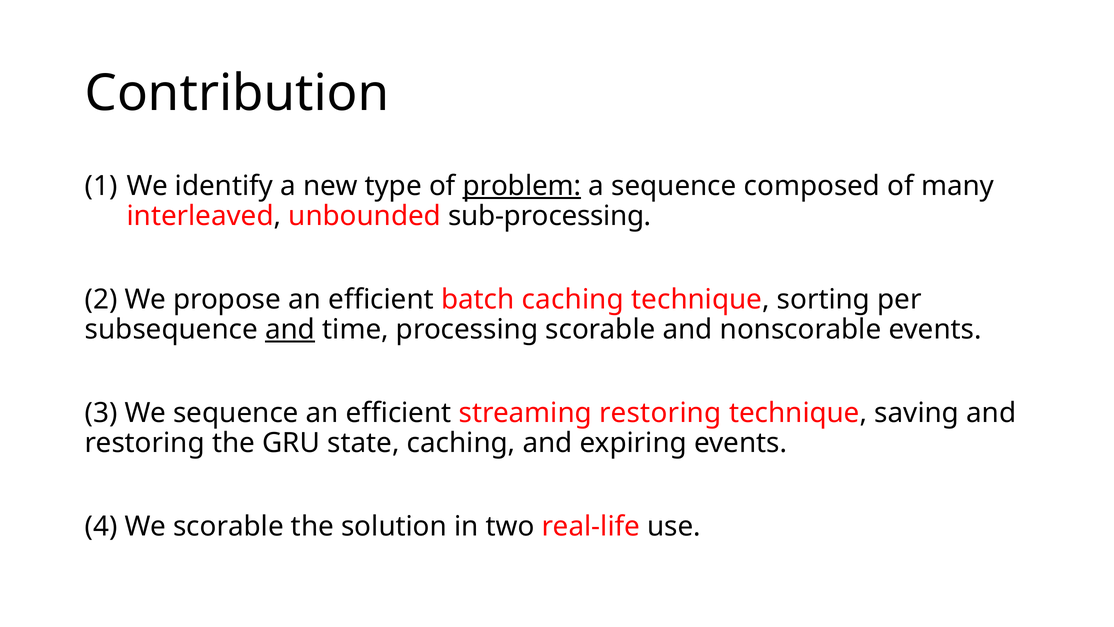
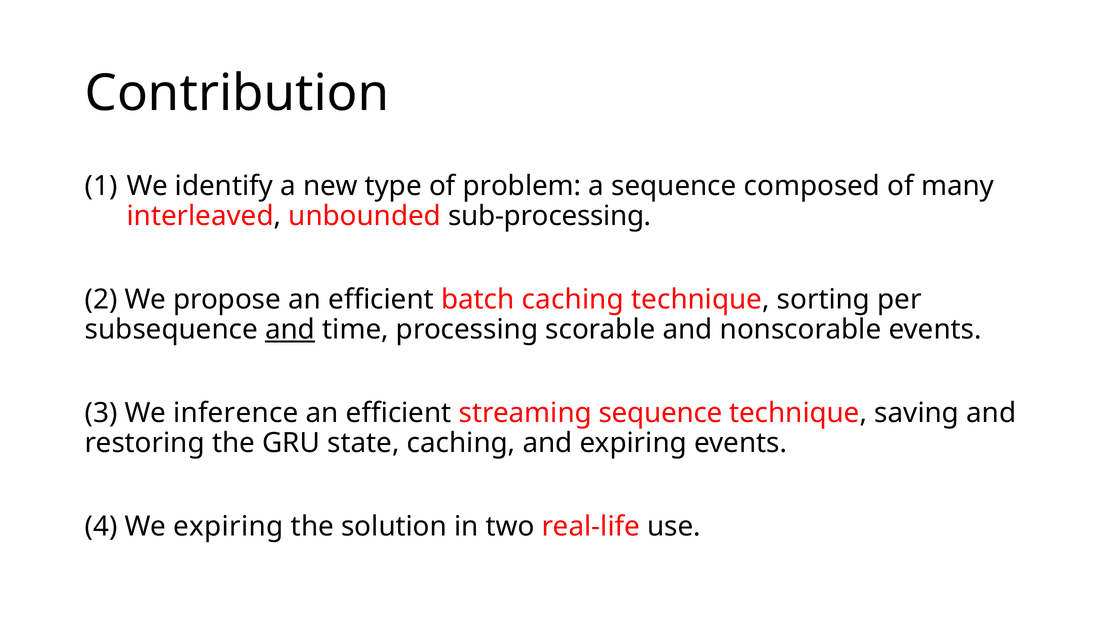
problem underline: present -> none
We sequence: sequence -> inference
streaming restoring: restoring -> sequence
We scorable: scorable -> expiring
